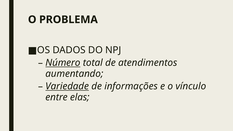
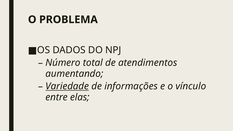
Número underline: present -> none
